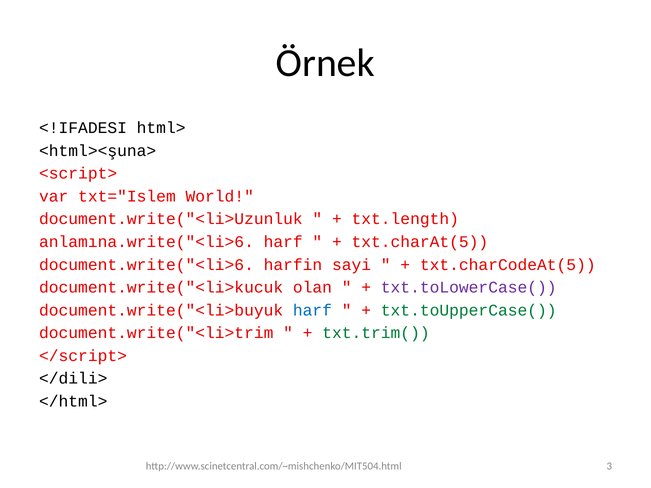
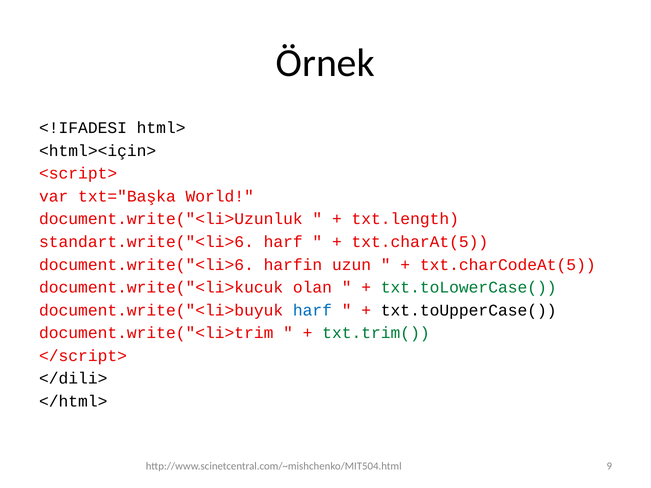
<html><şuna>: <html><şuna> -> <html><için>
txt="Islem: txt="Islem -> txt="Başka
anlamına.write("<li>6: anlamına.write("<li>6 -> standart.write("<li>6
sayi: sayi -> uzun
txt.toLowerCase( colour: purple -> green
txt.toUpperCase( colour: green -> black
3: 3 -> 9
